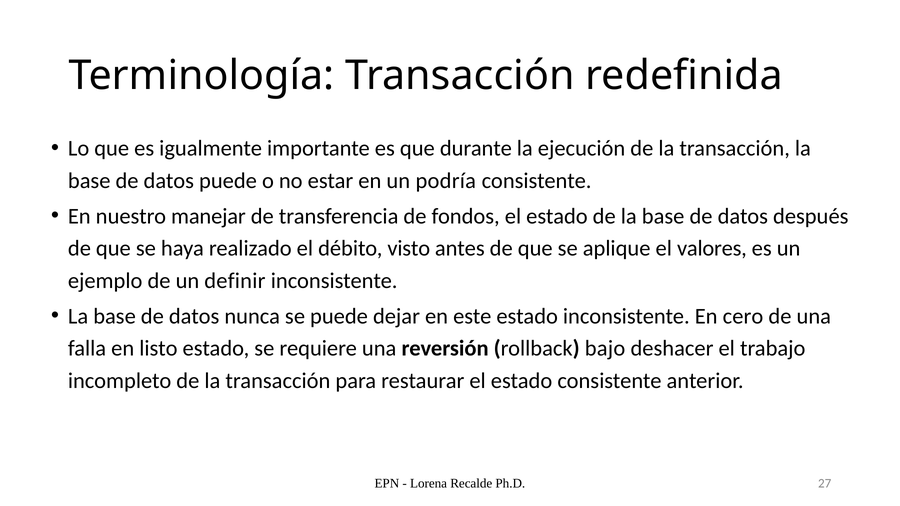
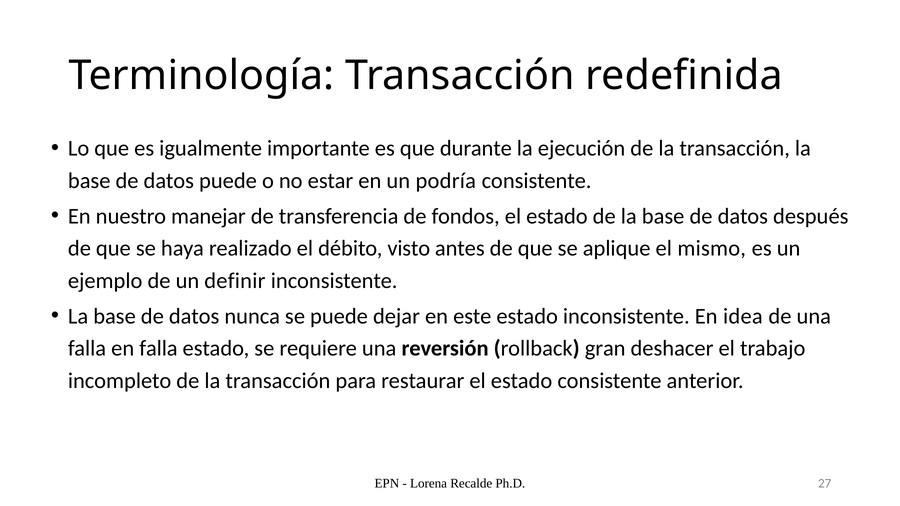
valores: valores -> mismo
cero: cero -> idea
en listo: listo -> falla
bajo: bajo -> gran
